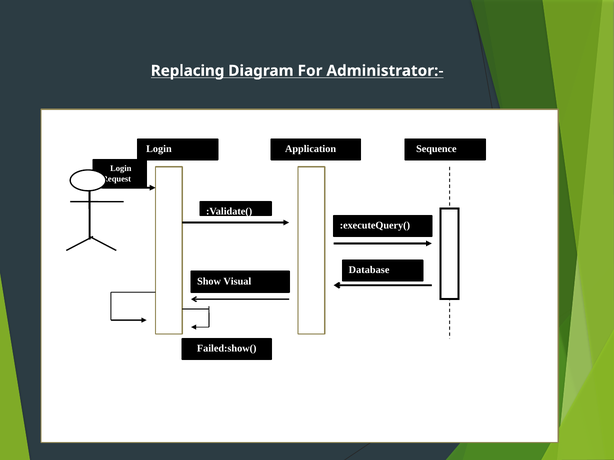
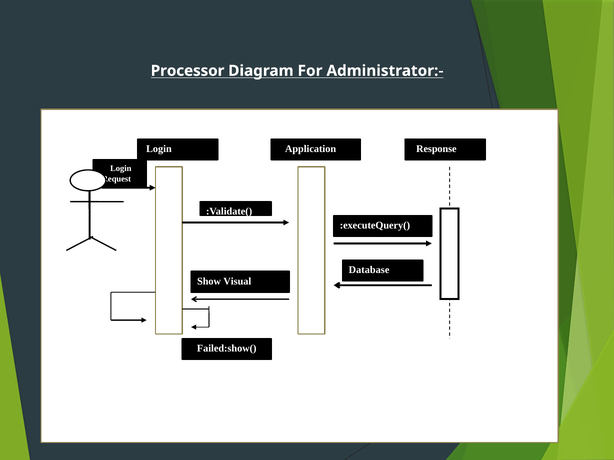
Replacing: Replacing -> Processor
Sequence: Sequence -> Response
